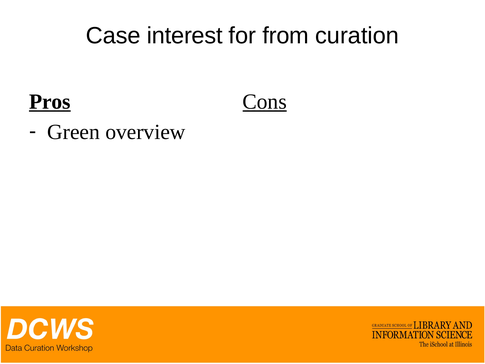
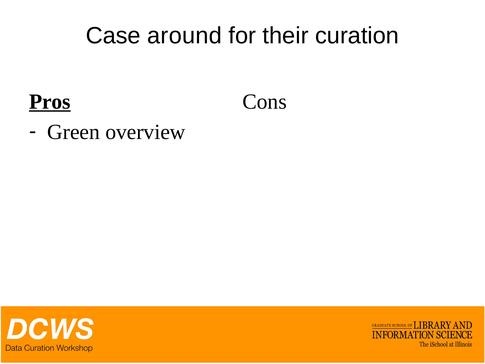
interest: interest -> around
from: from -> their
Cons underline: present -> none
